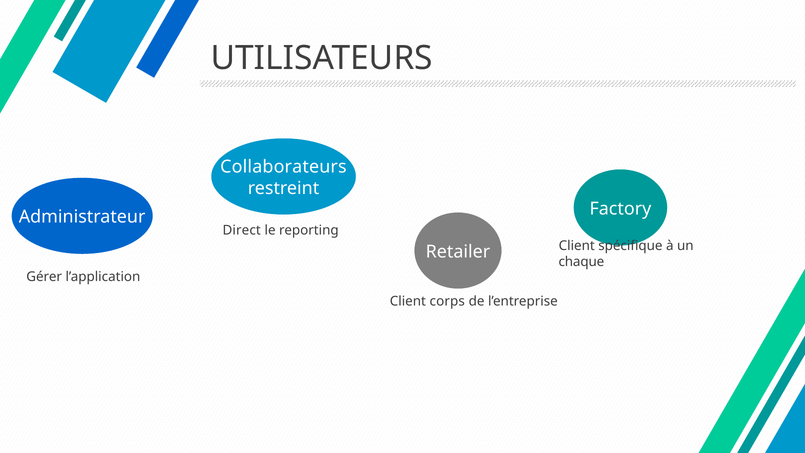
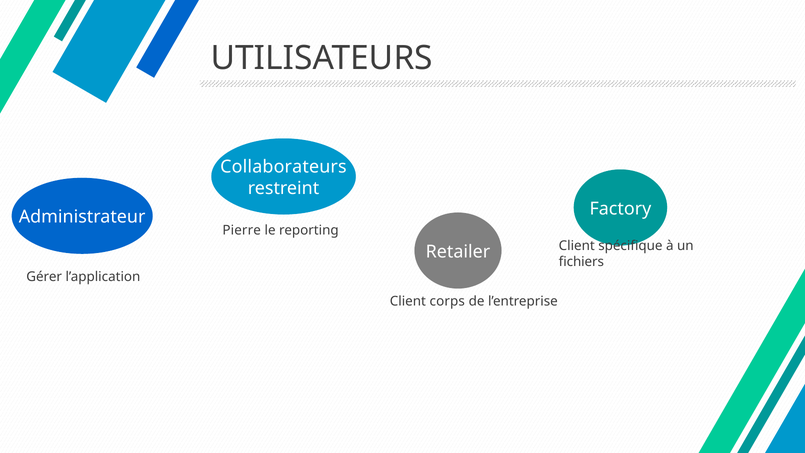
Direct: Direct -> Pierre
chaque: chaque -> fichiers
